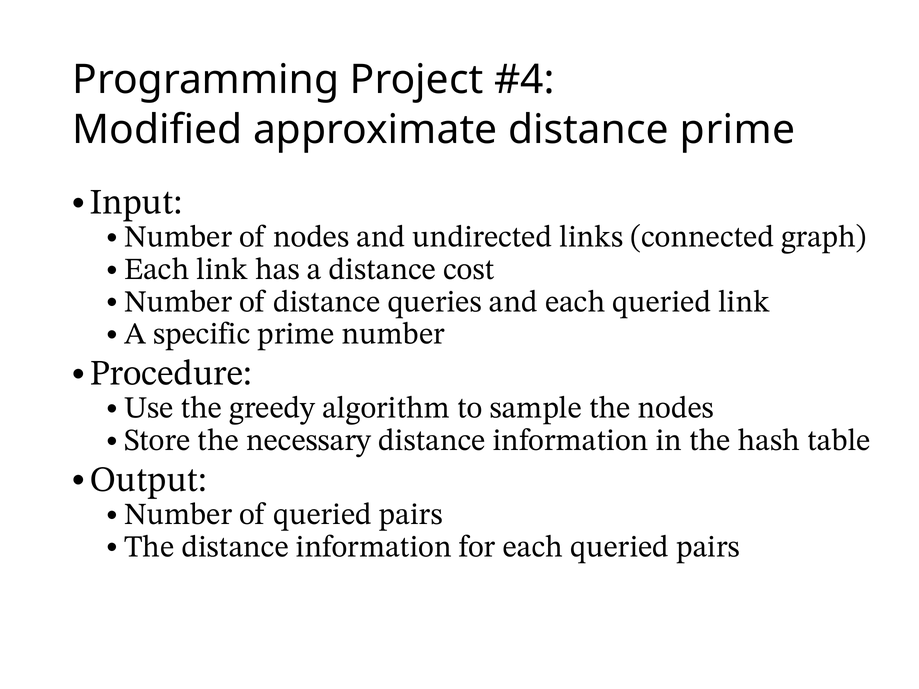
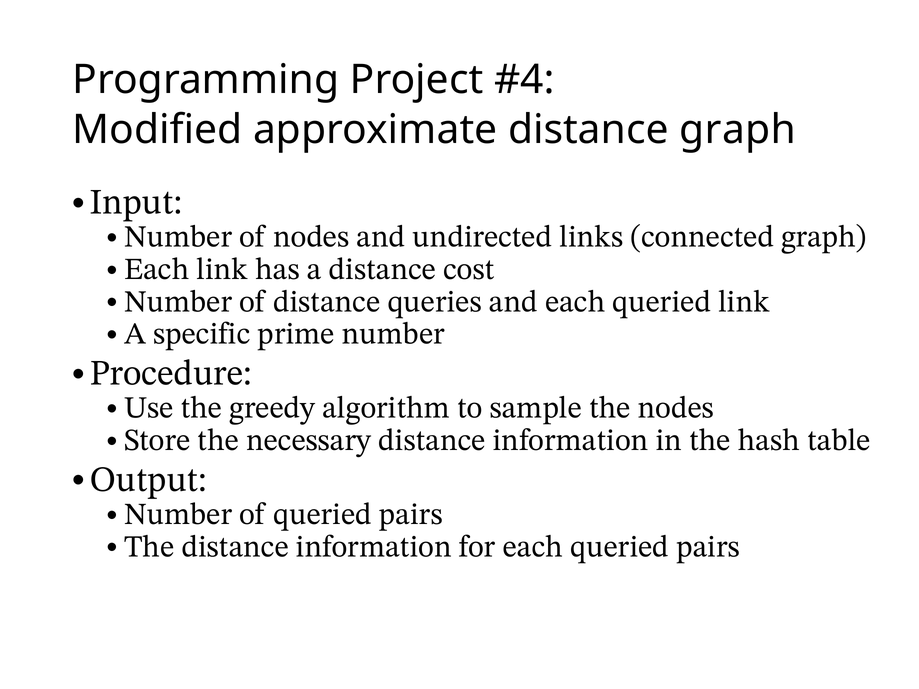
distance prime: prime -> graph
